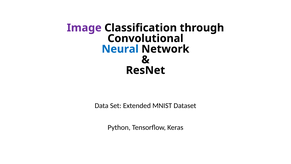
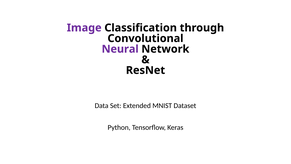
Neural colour: blue -> purple
